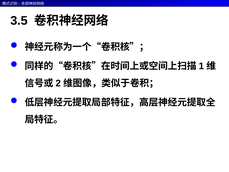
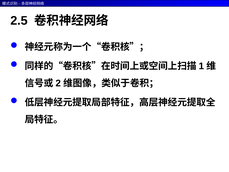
3.5: 3.5 -> 2.5
